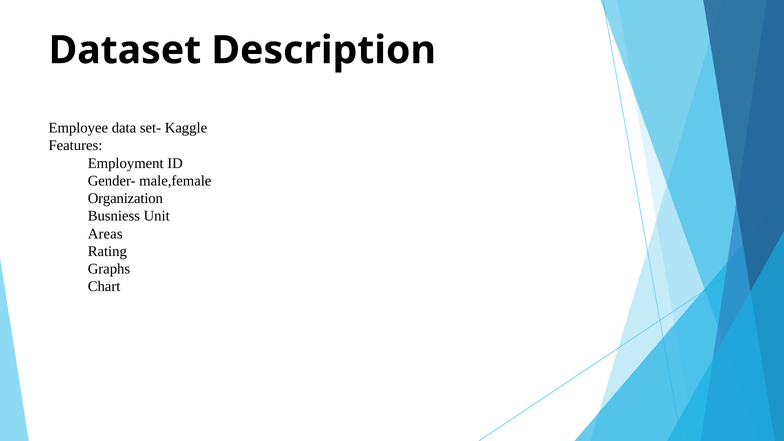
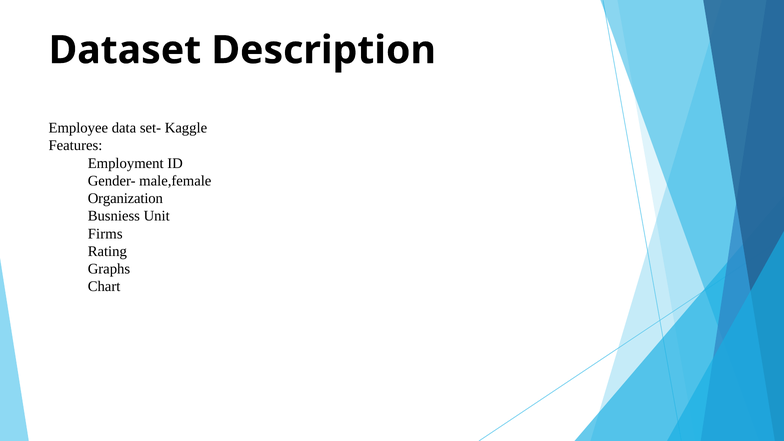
Areas: Areas -> Firms
